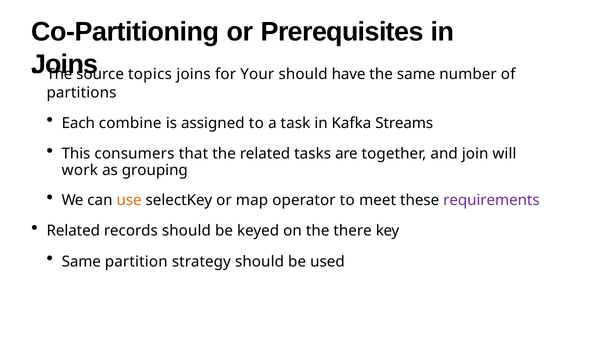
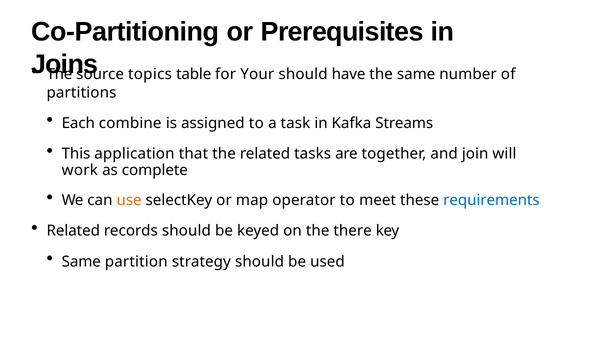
topics joins: joins -> table
consumers: consumers -> application
grouping: grouping -> complete
requirements colour: purple -> blue
